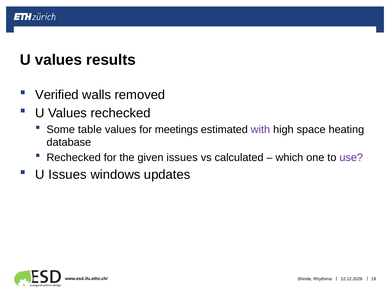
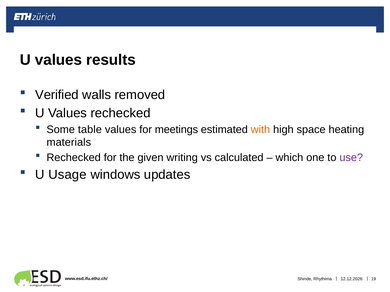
with colour: purple -> orange
database: database -> materials
given issues: issues -> writing
U Issues: Issues -> Usage
